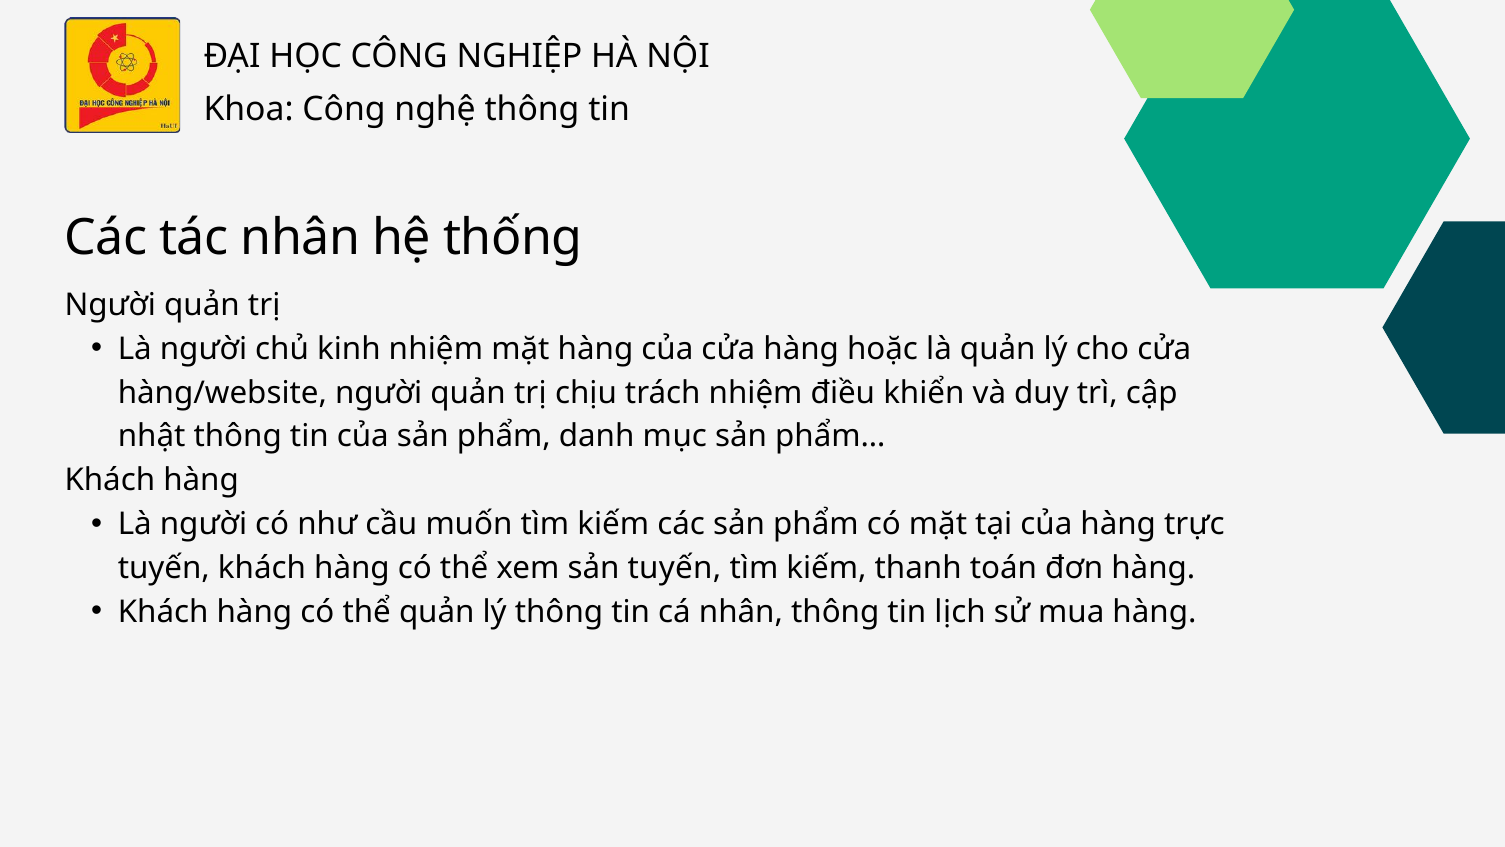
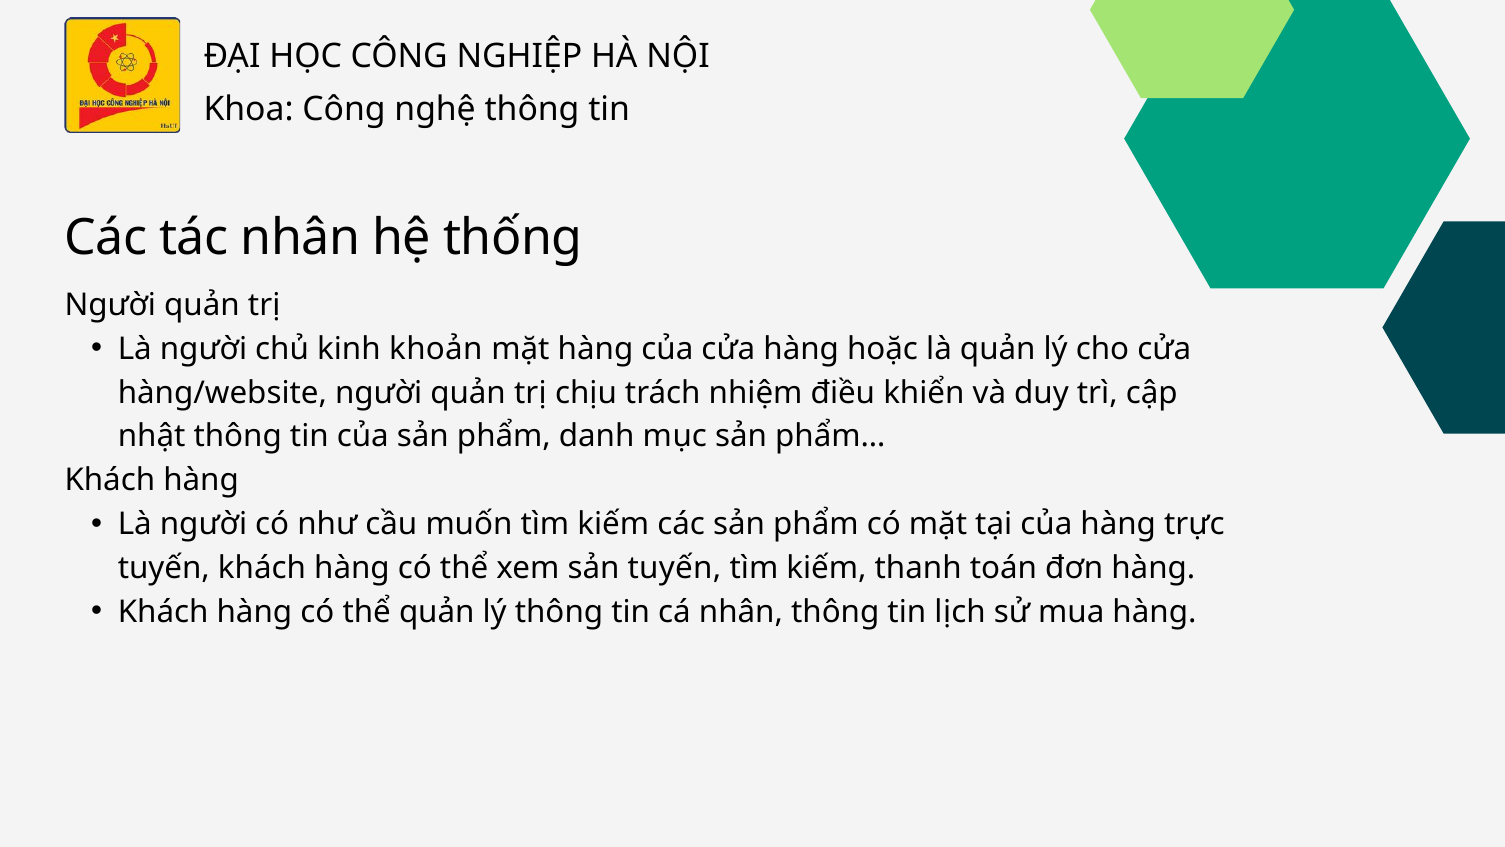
kinh nhiệm: nhiệm -> khoản
